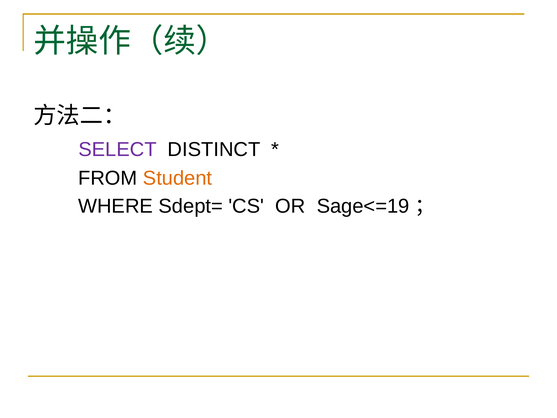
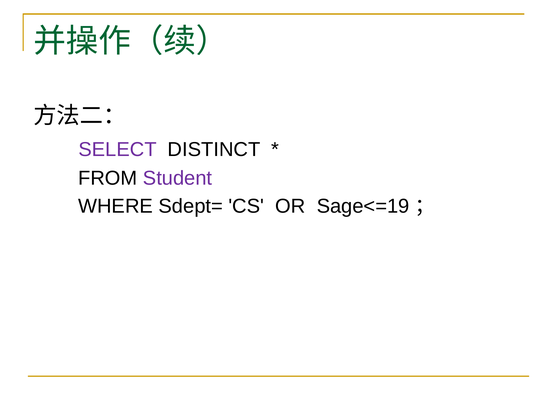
Student colour: orange -> purple
